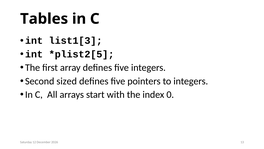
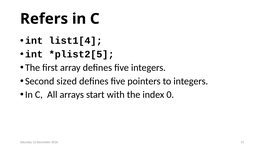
Tables: Tables -> Refers
list1[3: list1[3 -> list1[4
